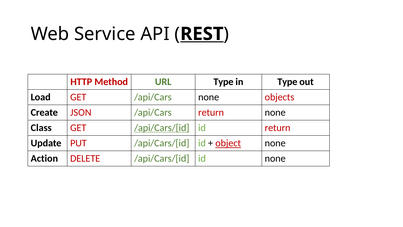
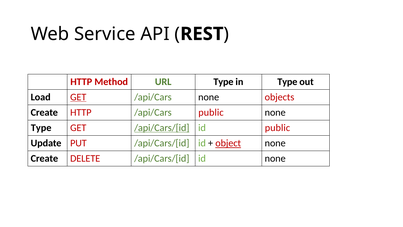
REST underline: present -> none
GET at (78, 97) underline: none -> present
Create JSON: JSON -> HTTP
/api/Cars return: return -> public
Class at (41, 128): Class -> Type
id return: return -> public
Action at (44, 158): Action -> Create
